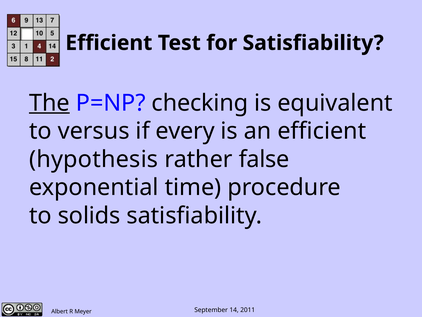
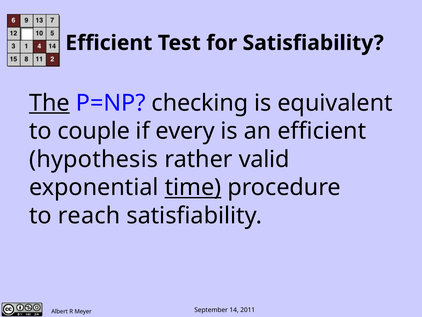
versus: versus -> couple
false: false -> valid
time underline: none -> present
solids: solids -> reach
